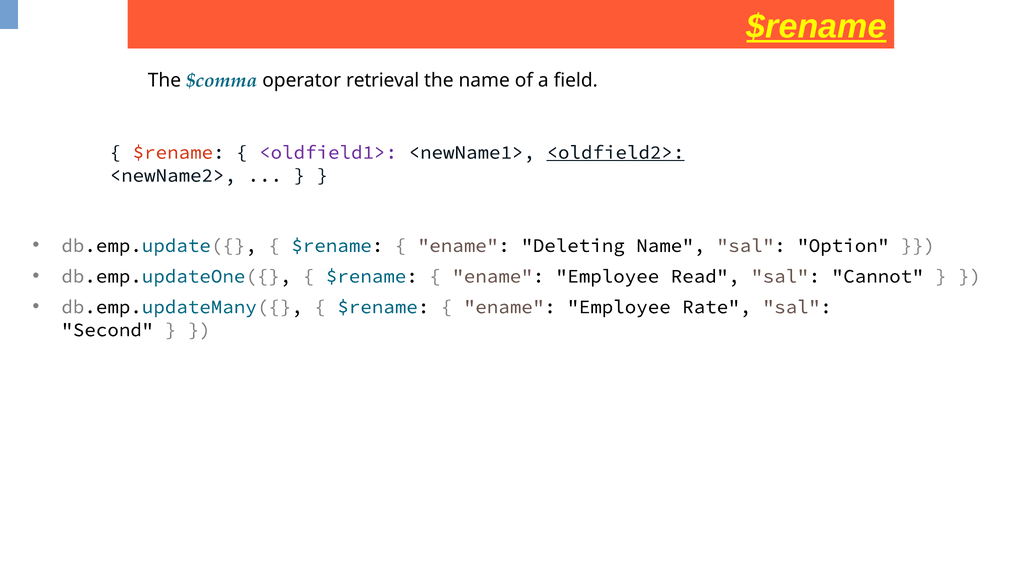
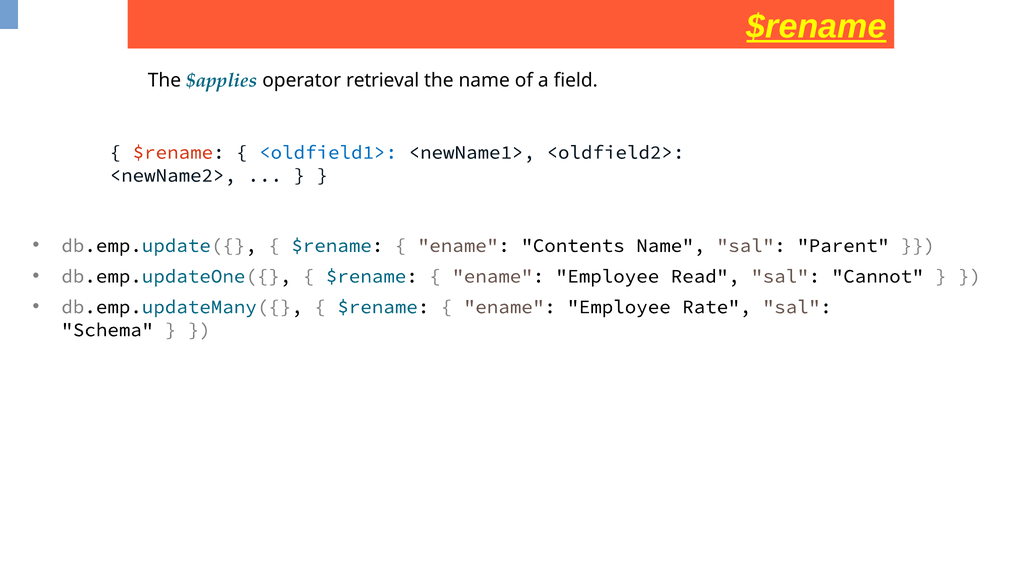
$comma: $comma -> $applies
<oldfield1> colour: purple -> blue
<oldfield2> underline: present -> none
Deleting: Deleting -> Contents
Option: Option -> Parent
Second: Second -> Schema
